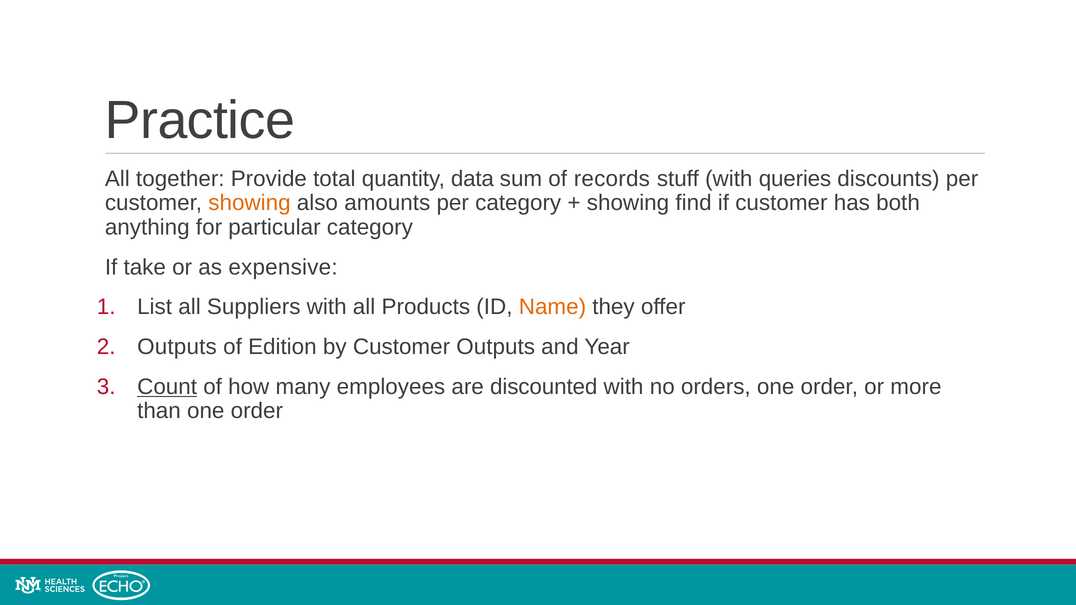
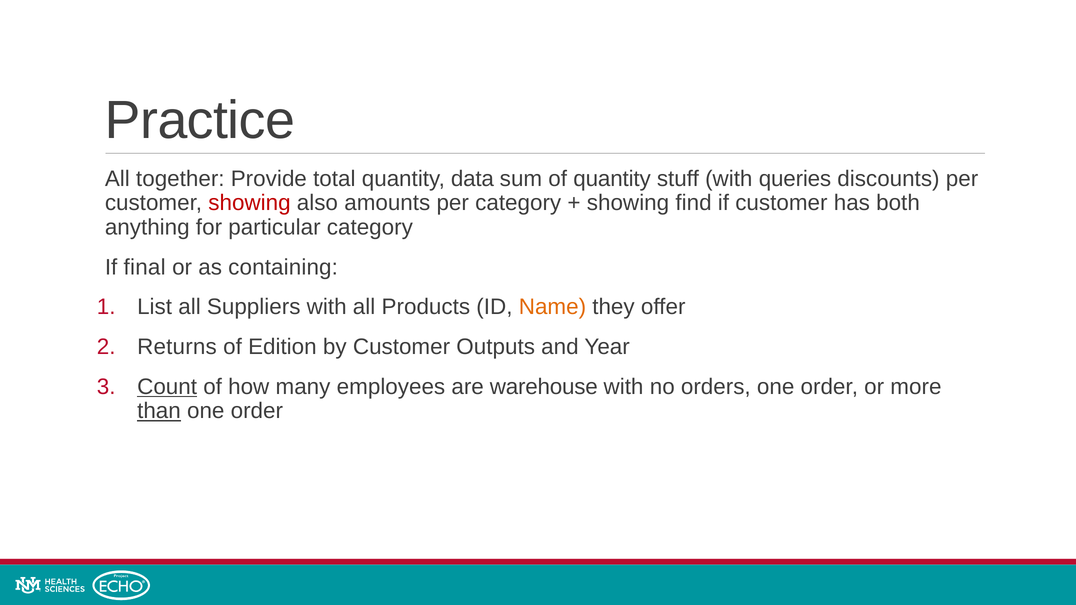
of records: records -> quantity
showing at (250, 203) colour: orange -> red
take: take -> final
expensive: expensive -> containing
Outputs at (177, 347): Outputs -> Returns
discounted: discounted -> warehouse
than underline: none -> present
